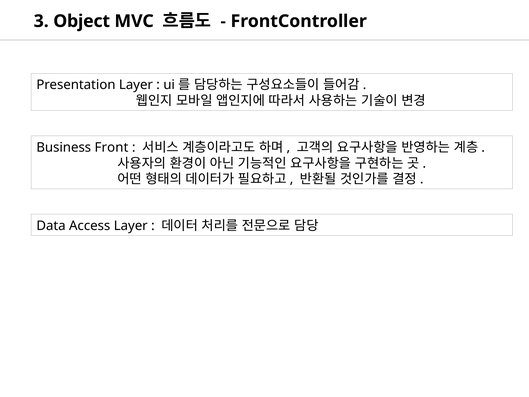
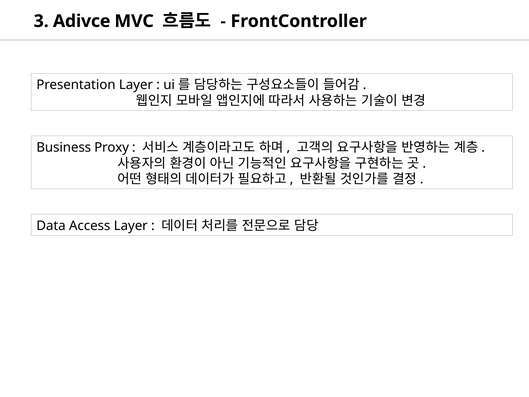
Object: Object -> Adivce
Front: Front -> Proxy
